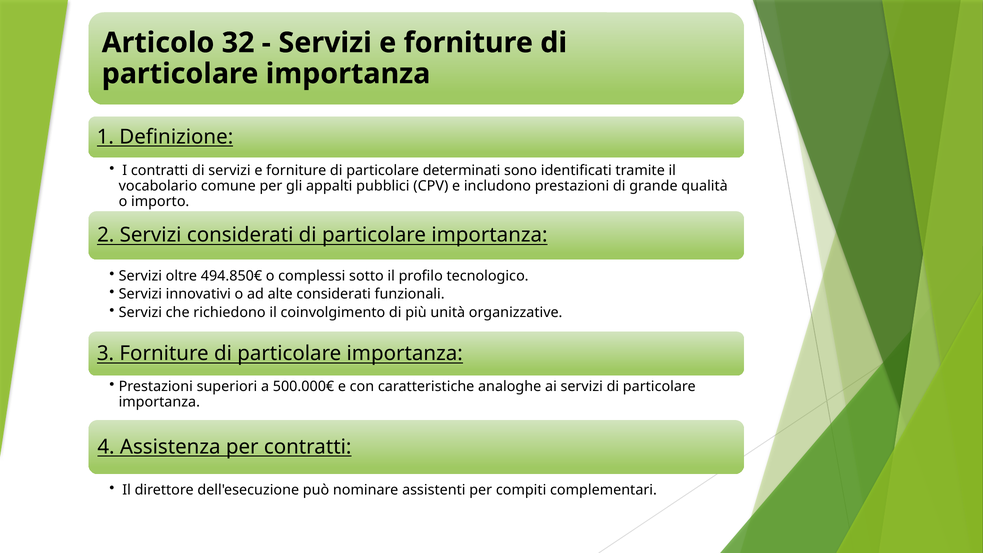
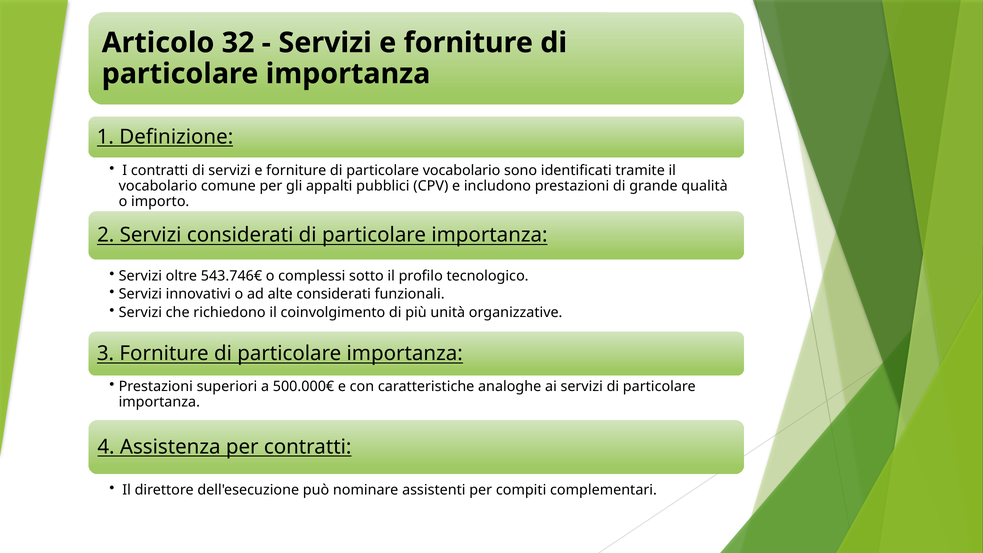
particolare determinati: determinati -> vocabolario
494.850€: 494.850€ -> 543.746€
